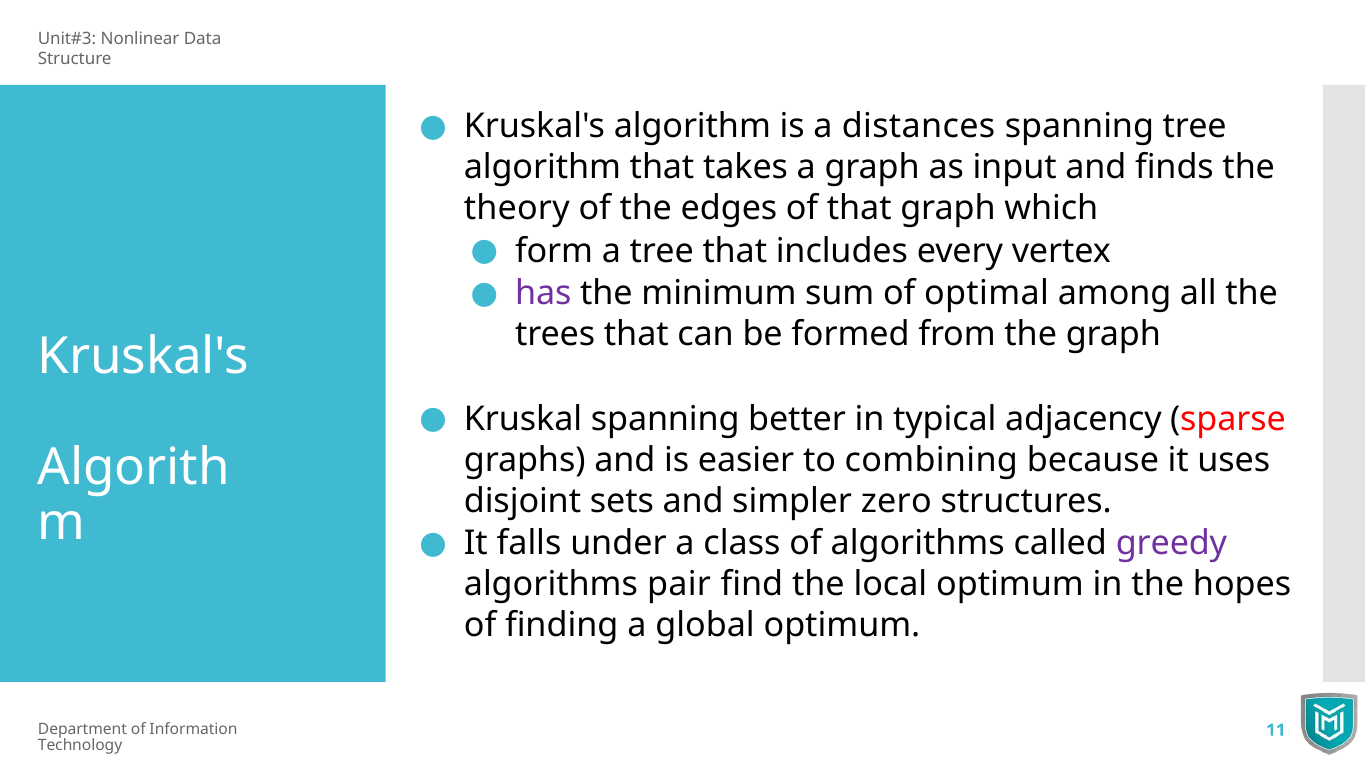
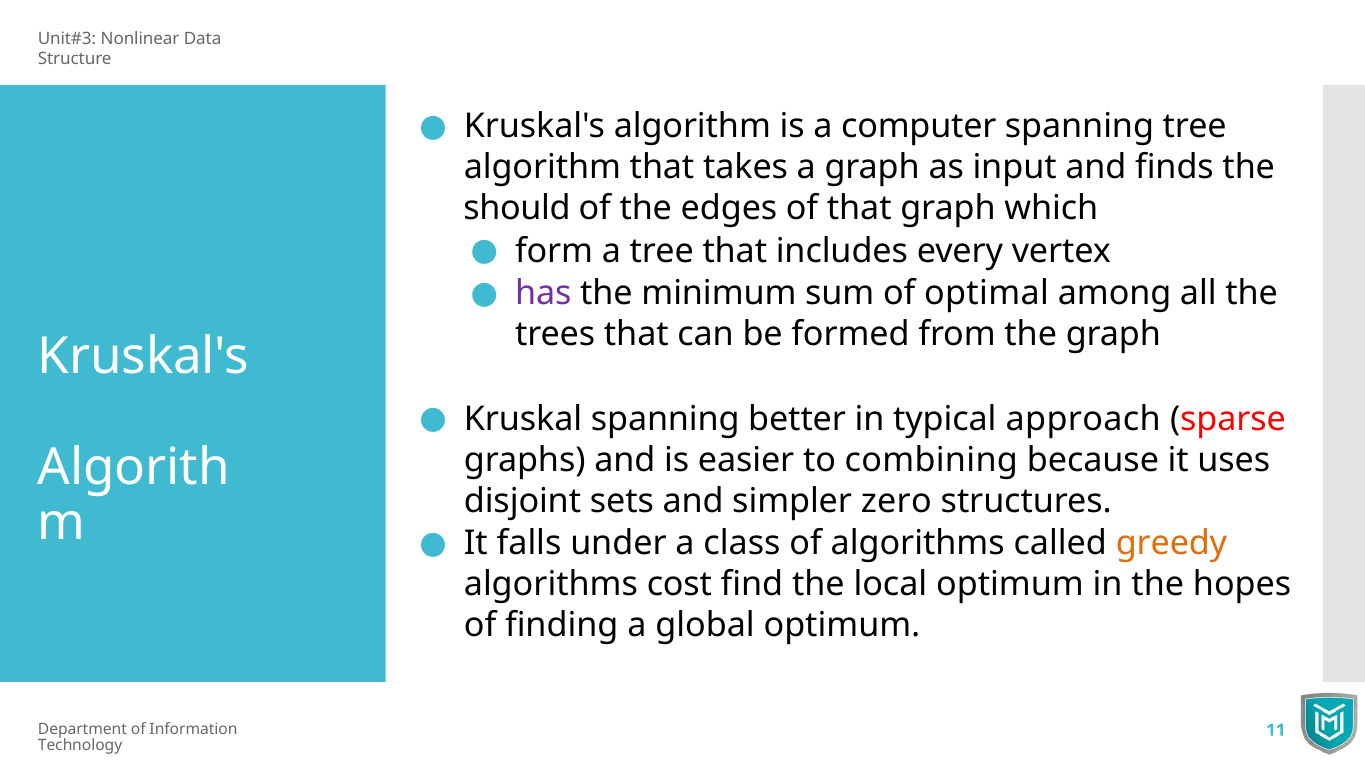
distances: distances -> computer
theory: theory -> should
adjacency: adjacency -> approach
greedy colour: purple -> orange
pair: pair -> cost
